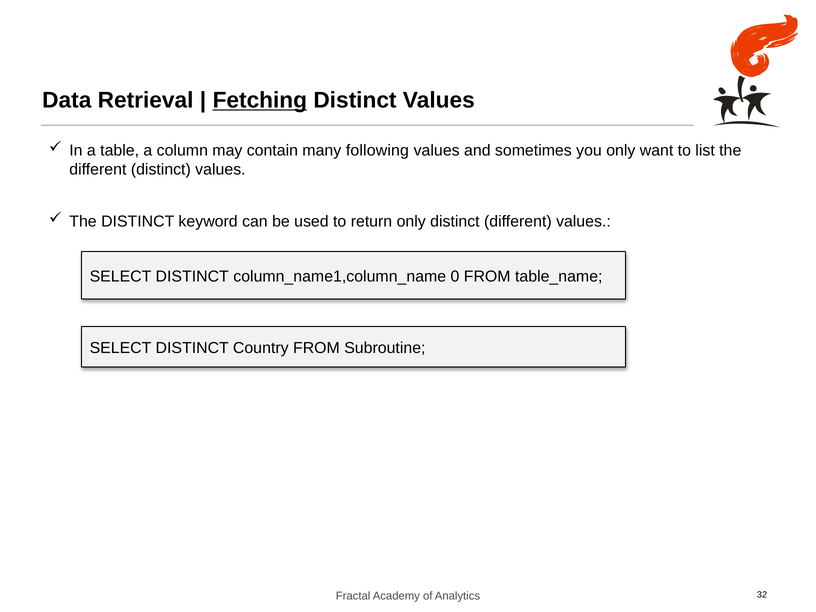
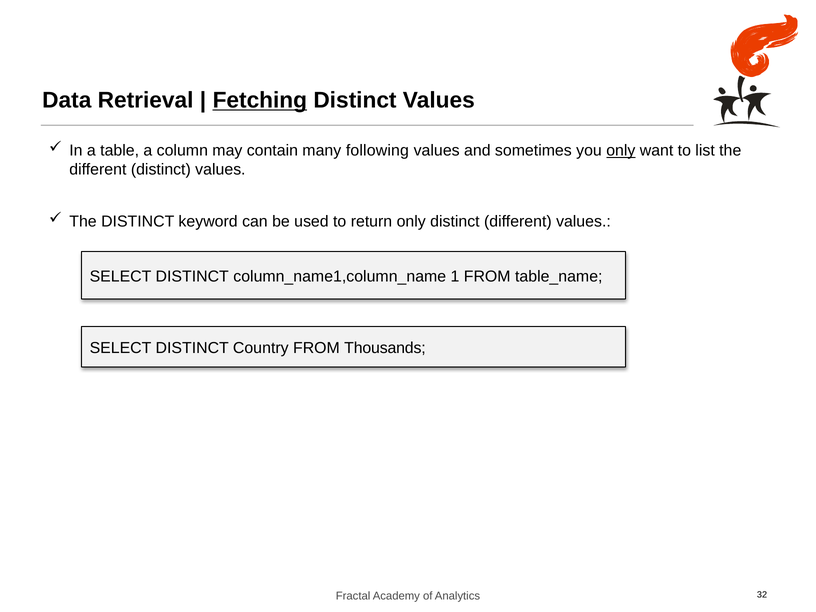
only at (621, 151) underline: none -> present
0: 0 -> 1
Subroutine: Subroutine -> Thousands
